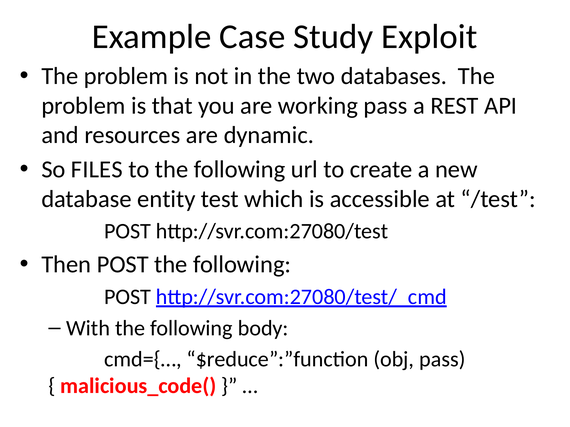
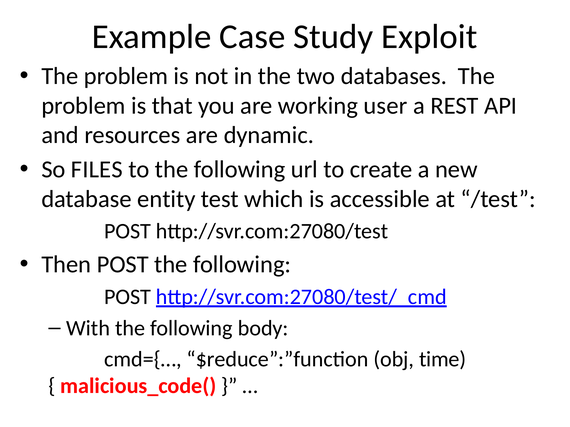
working pass: pass -> user
obj pass: pass -> time
